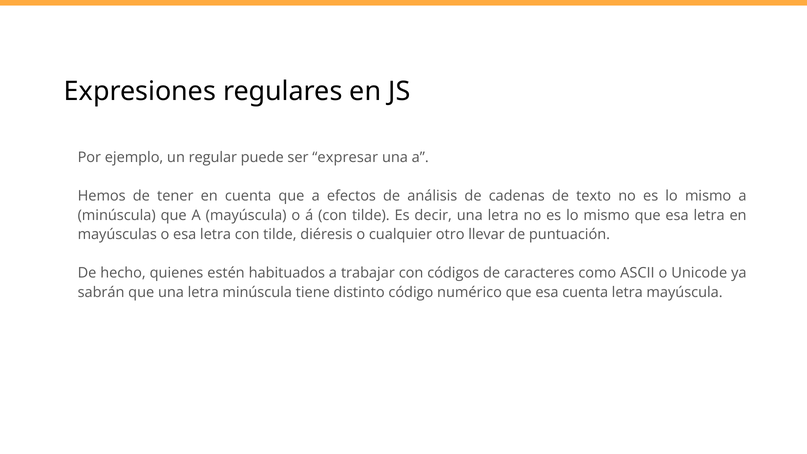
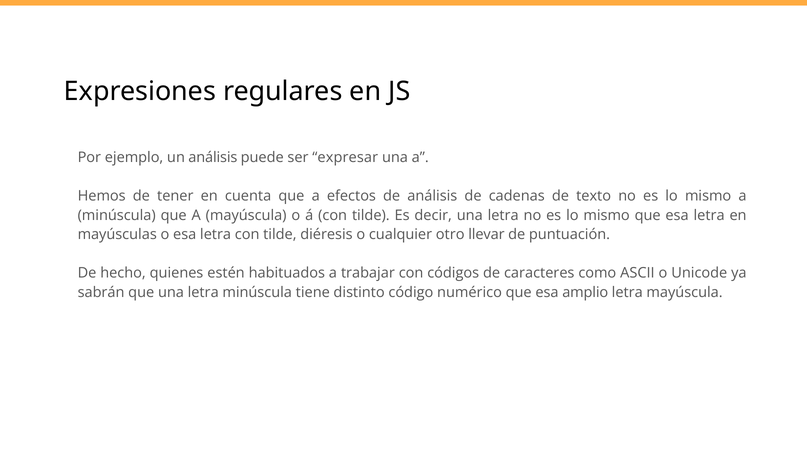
un regular: regular -> análisis
esa cuenta: cuenta -> amplio
